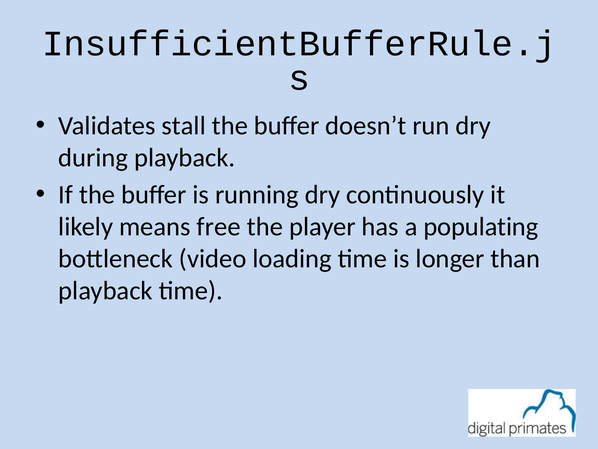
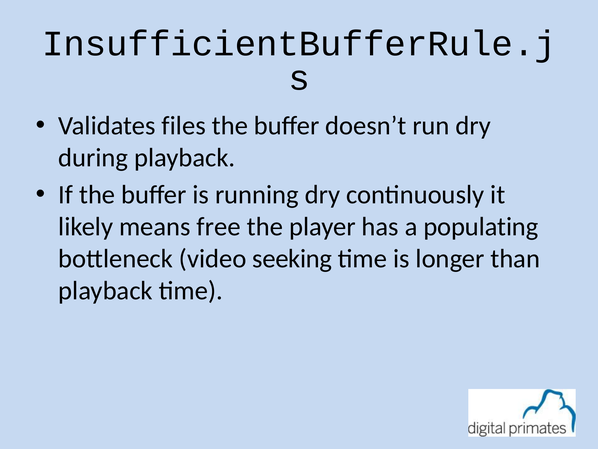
stall: stall -> files
loading: loading -> seeking
